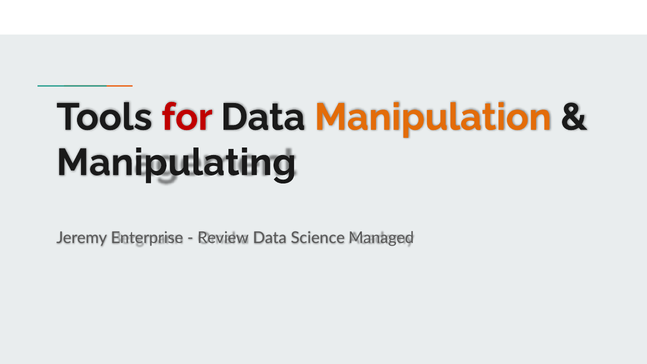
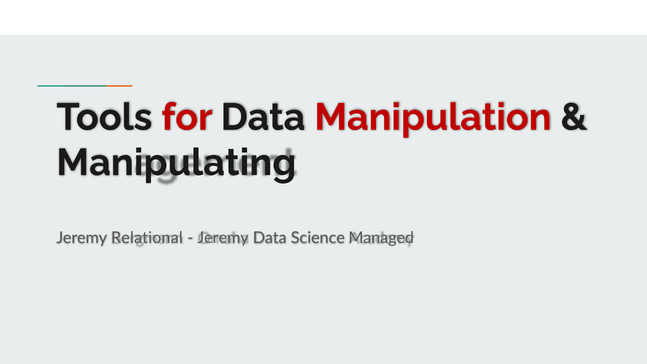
Manipulation colour: orange -> red
Enterprise: Enterprise -> Relational
Review at (223, 238): Review -> Jeremy
